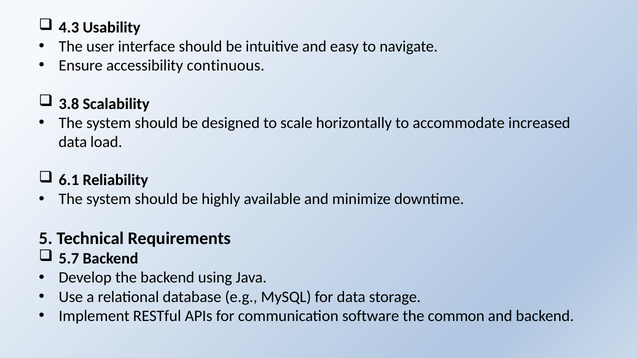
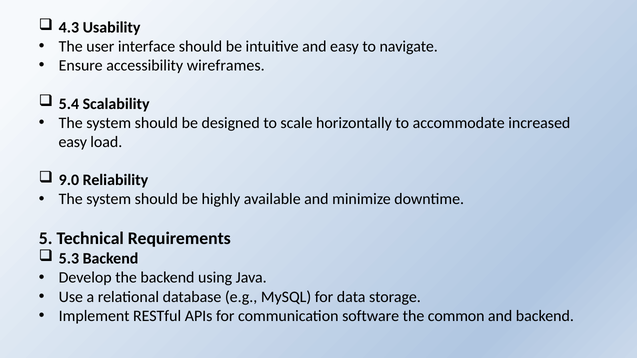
continuous: continuous -> wireframes
3.8: 3.8 -> 5.4
data at (73, 142): data -> easy
6.1: 6.1 -> 9.0
5.7: 5.7 -> 5.3
